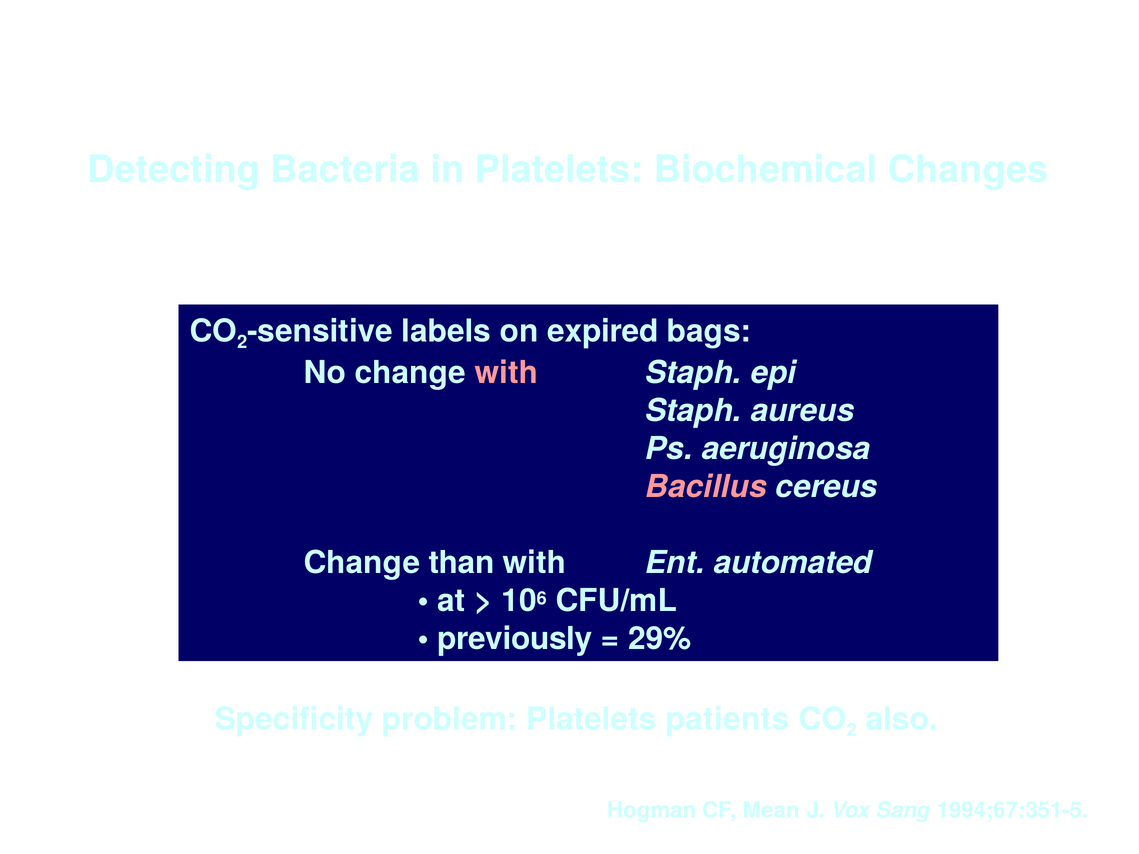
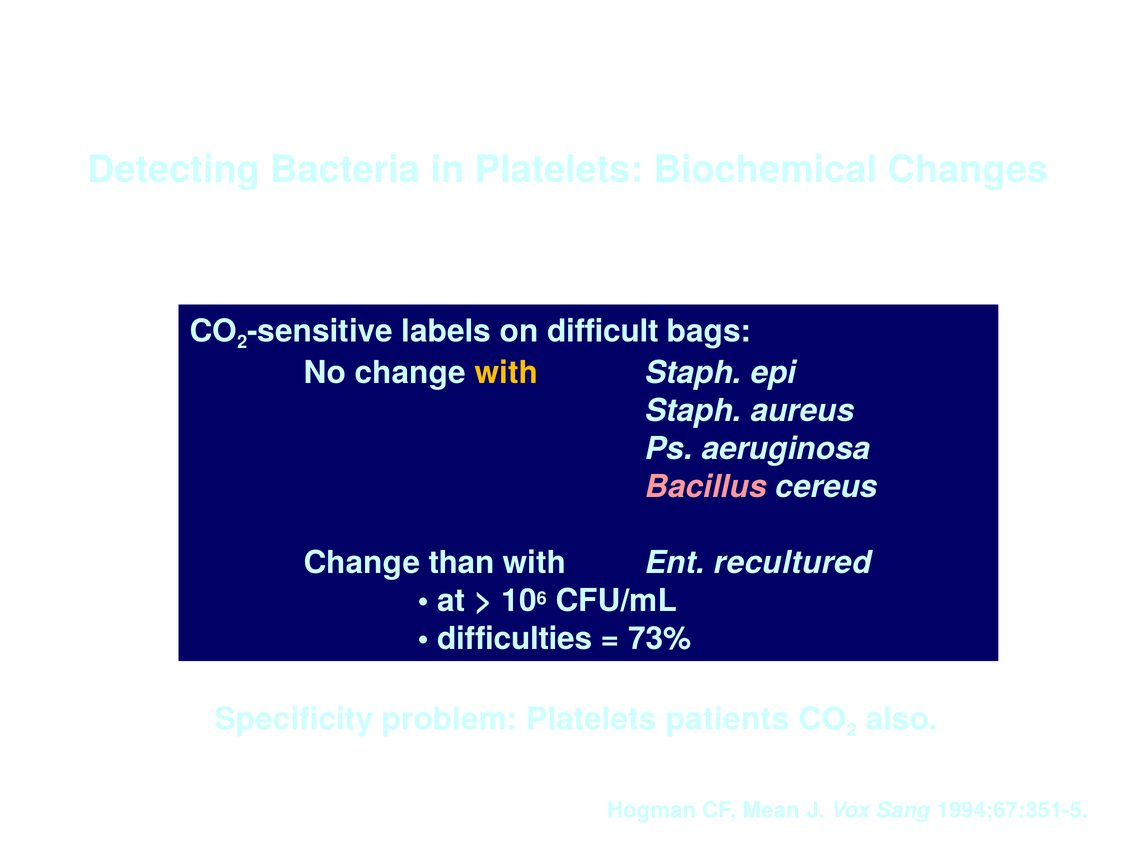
expired: expired -> difficult
with at (507, 373) colour: pink -> yellow
automated: automated -> recultured
previously: previously -> difficulties
29%: 29% -> 73%
